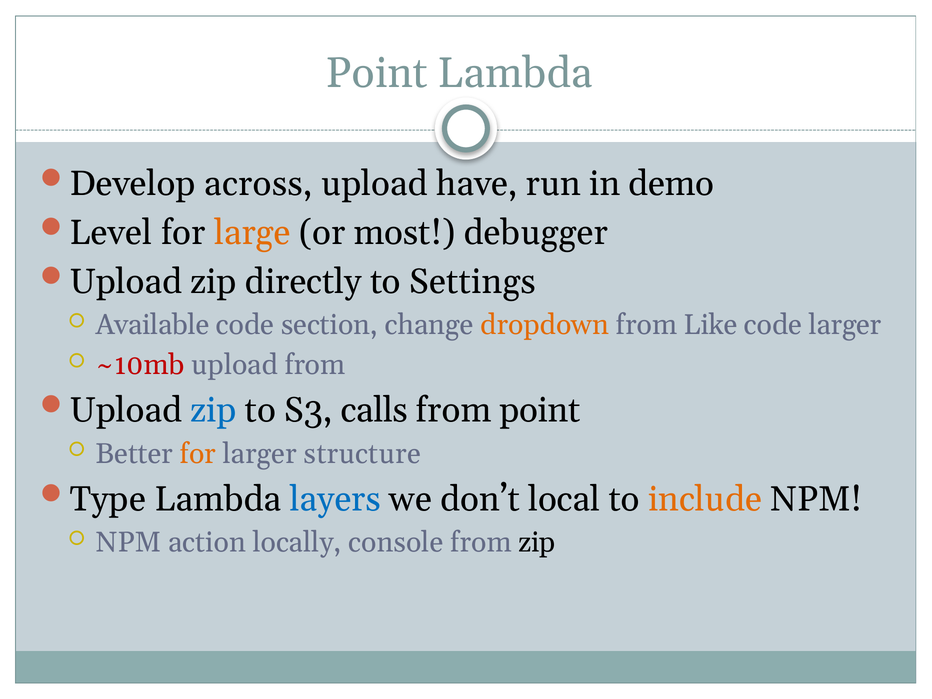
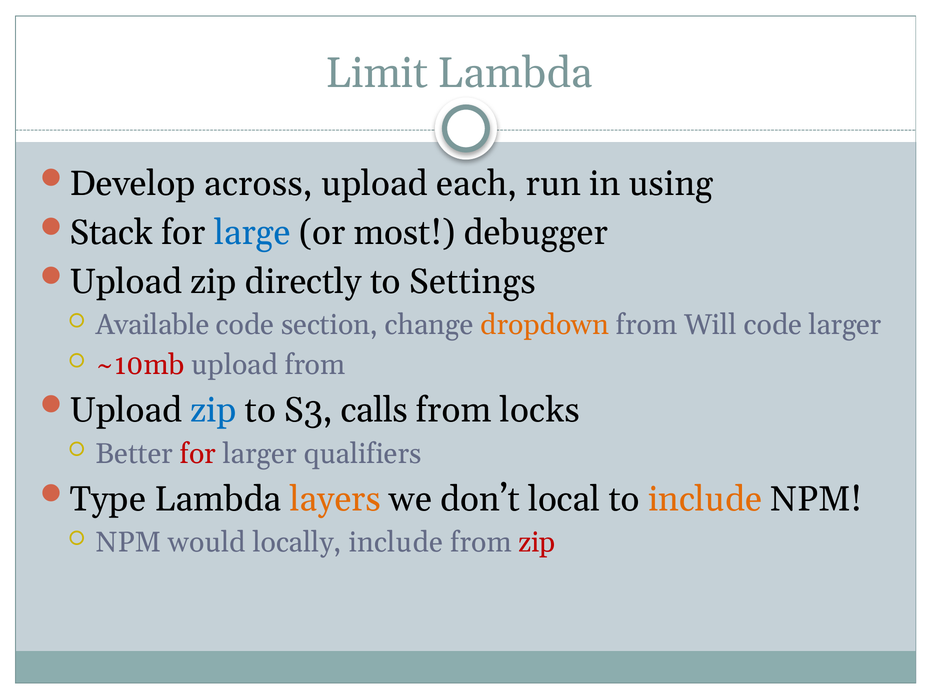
Point at (377, 73): Point -> Limit
have: have -> each
demo: demo -> using
Level: Level -> Stack
large colour: orange -> blue
Like: Like -> Will
from point: point -> locks
for at (198, 454) colour: orange -> red
structure: structure -> qualifiers
layers colour: blue -> orange
action: action -> would
locally console: console -> include
zip at (537, 542) colour: black -> red
